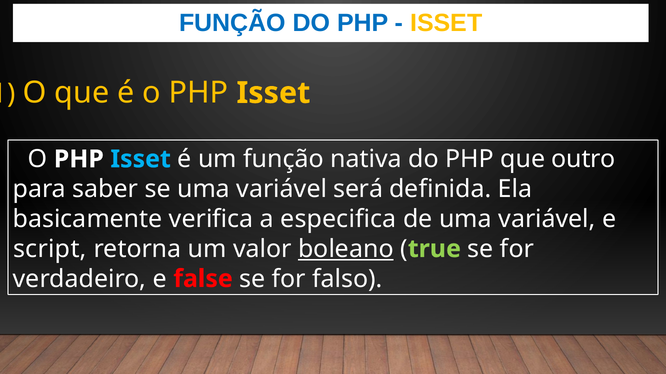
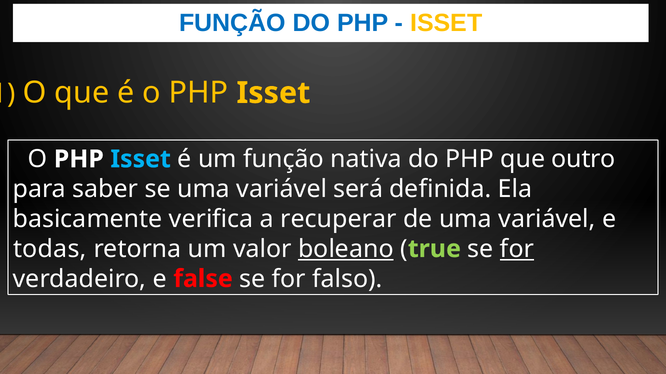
especifica: especifica -> recuperar
script: script -> todas
for at (517, 249) underline: none -> present
